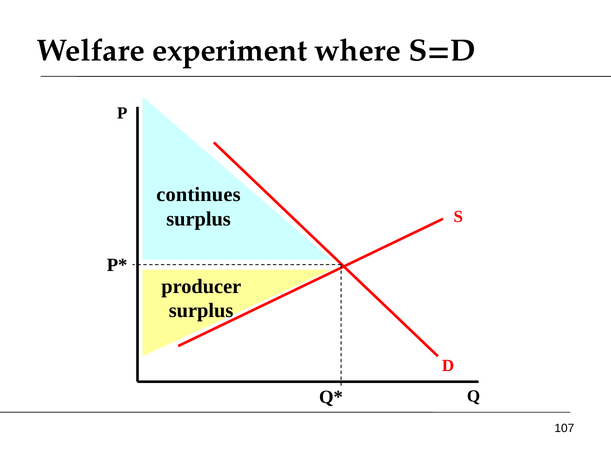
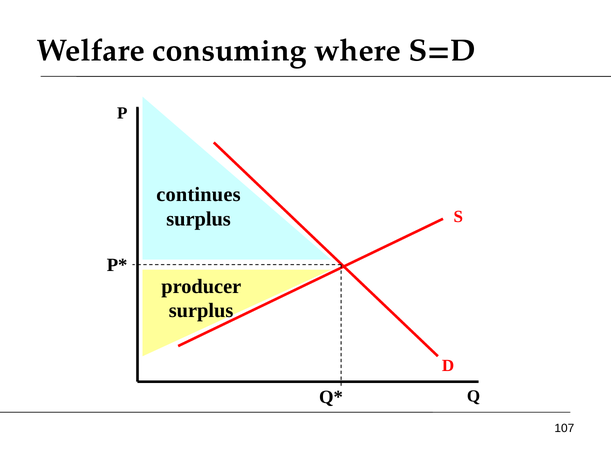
experiment: experiment -> consuming
